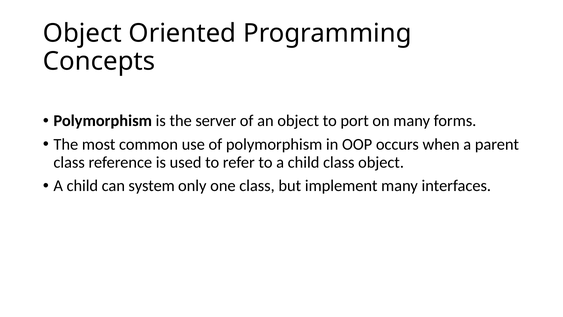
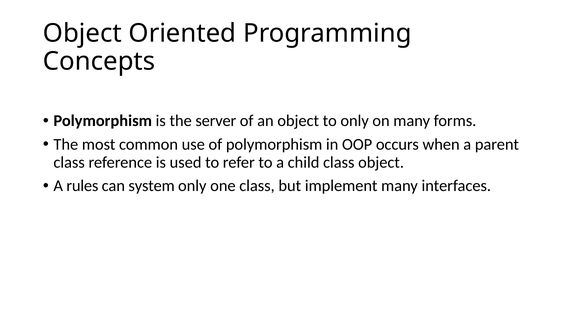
to port: port -> only
child at (82, 186): child -> rules
